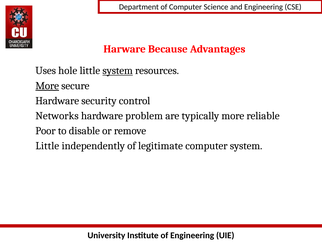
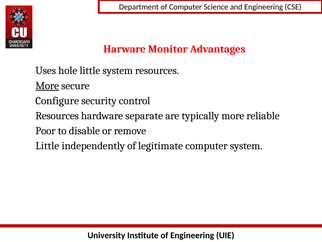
Because: Because -> Monitor
system at (118, 71) underline: present -> none
Hardware at (57, 101): Hardware -> Configure
Networks at (57, 116): Networks -> Resources
problem: problem -> separate
